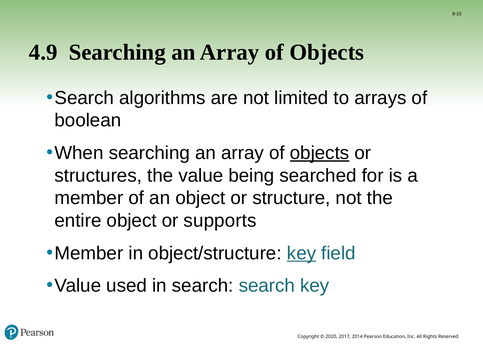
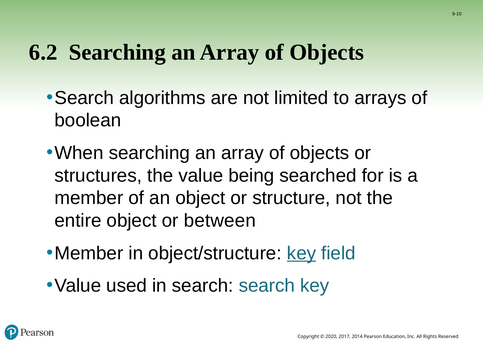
4.9: 4.9 -> 6.2
objects at (320, 153) underline: present -> none
supports: supports -> between
